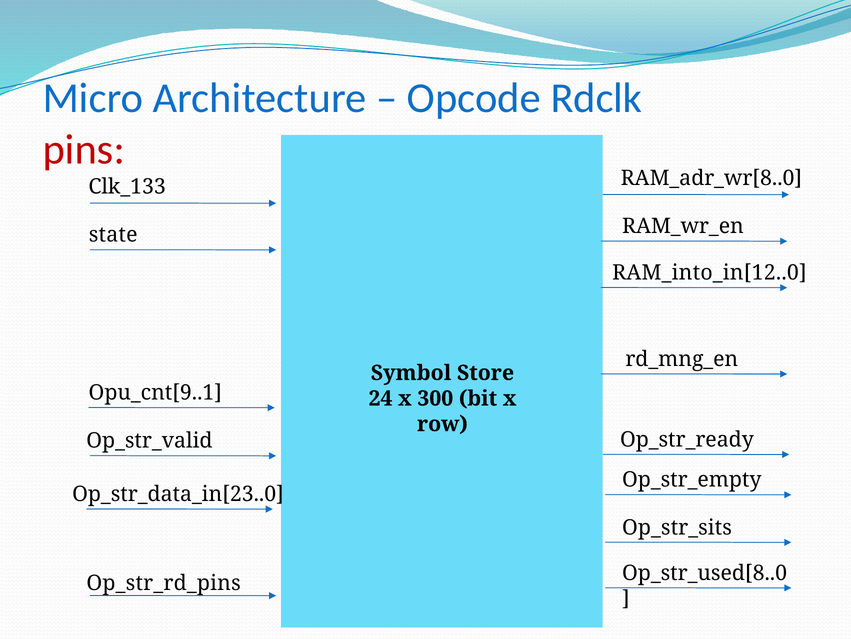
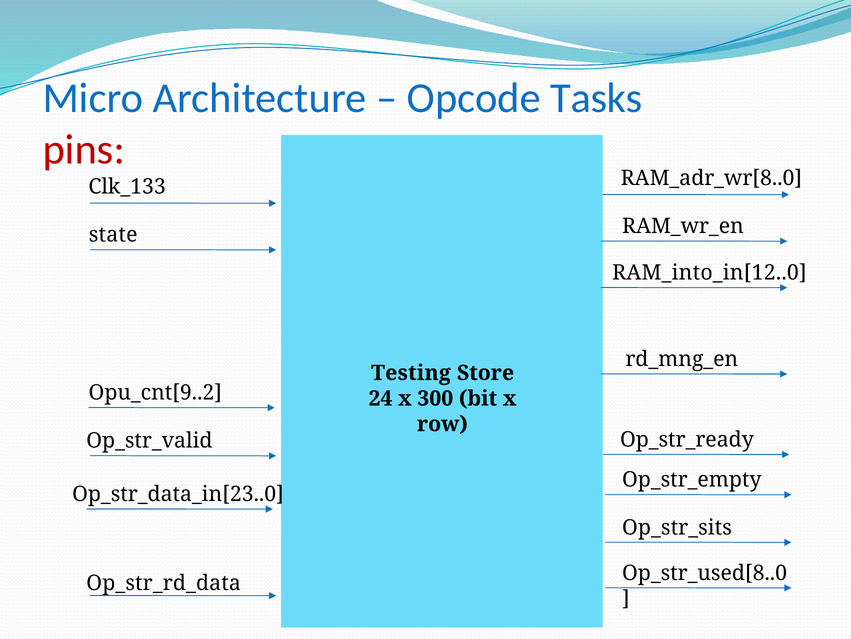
Rdclk: Rdclk -> Tasks
Symbol: Symbol -> Testing
Opu_cnt[9..1: Opu_cnt[9..1 -> Opu_cnt[9..2
Op_str_rd_pins: Op_str_rd_pins -> Op_str_rd_data
